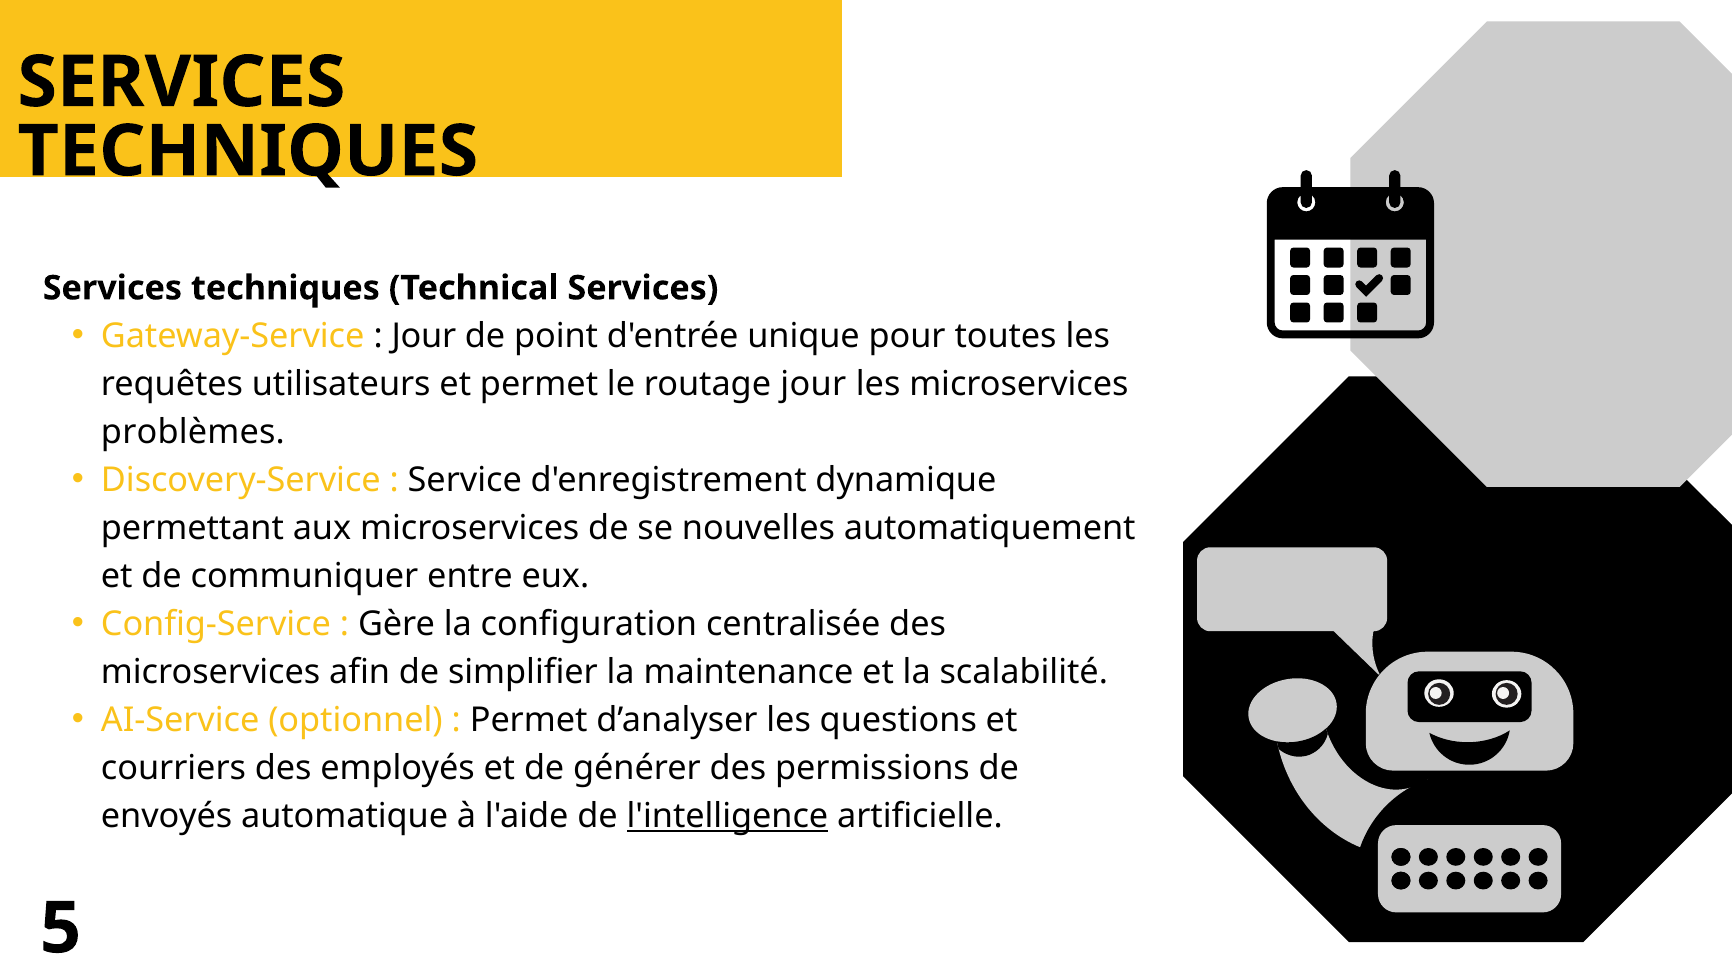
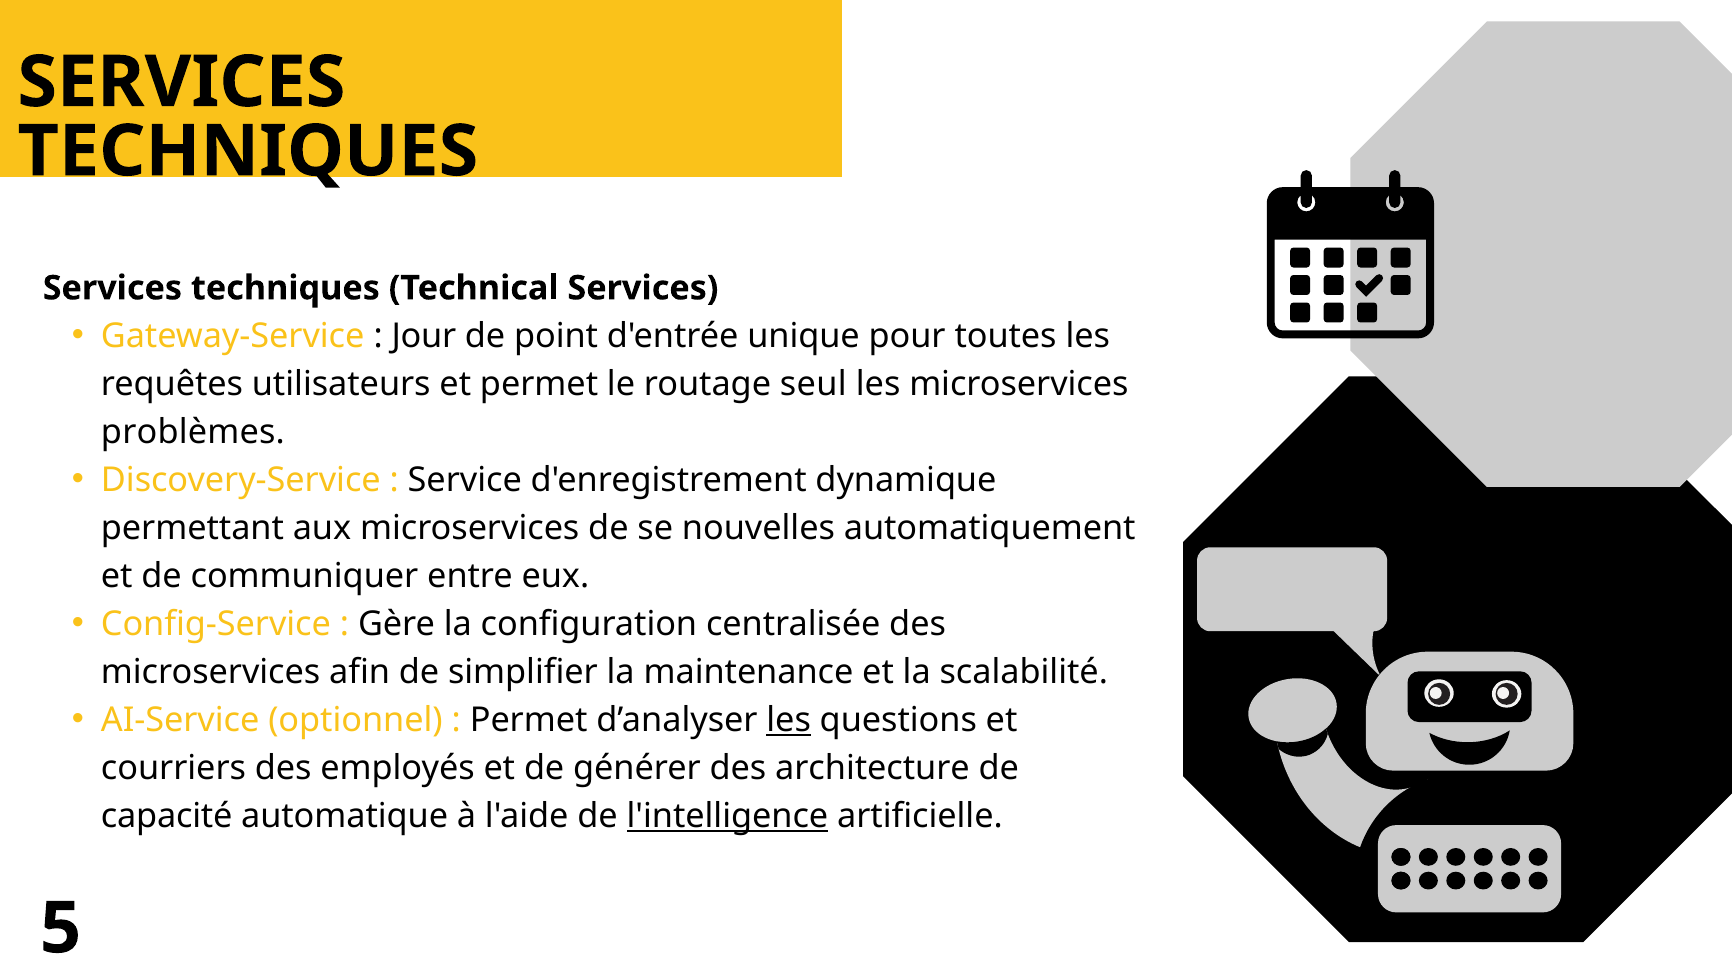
routage jour: jour -> seul
les at (789, 720) underline: none -> present
permissions: permissions -> architecture
envoyés: envoyés -> capacité
